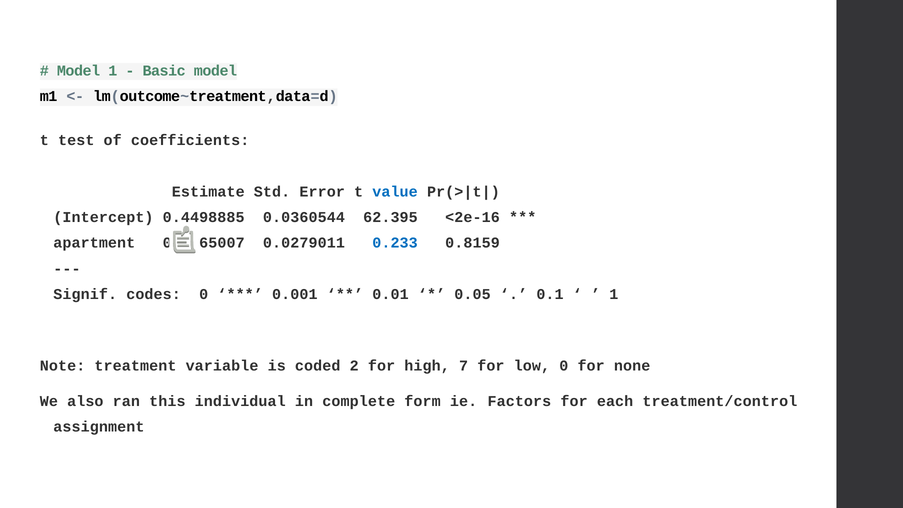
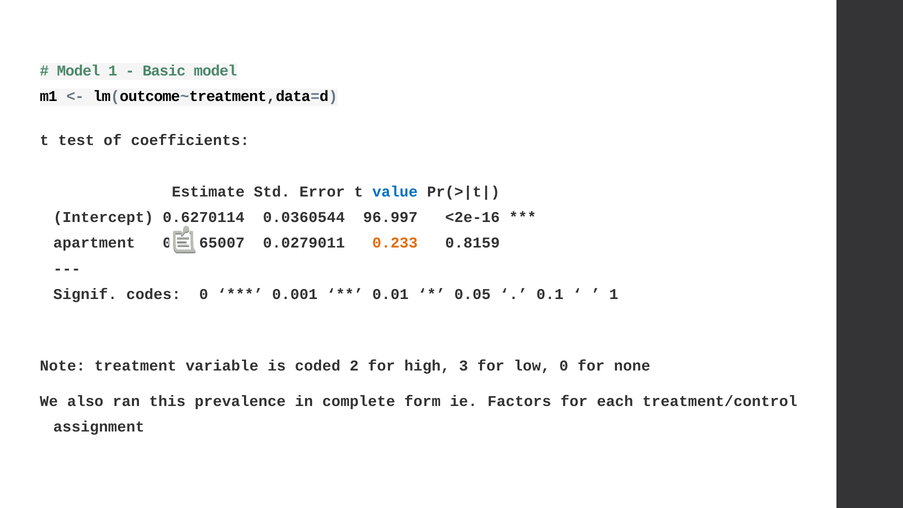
0.4498885: 0.4498885 -> 0.6270114
62.395: 62.395 -> 96.997
0.233 colour: blue -> orange
7: 7 -> 3
individual: individual -> prevalence
